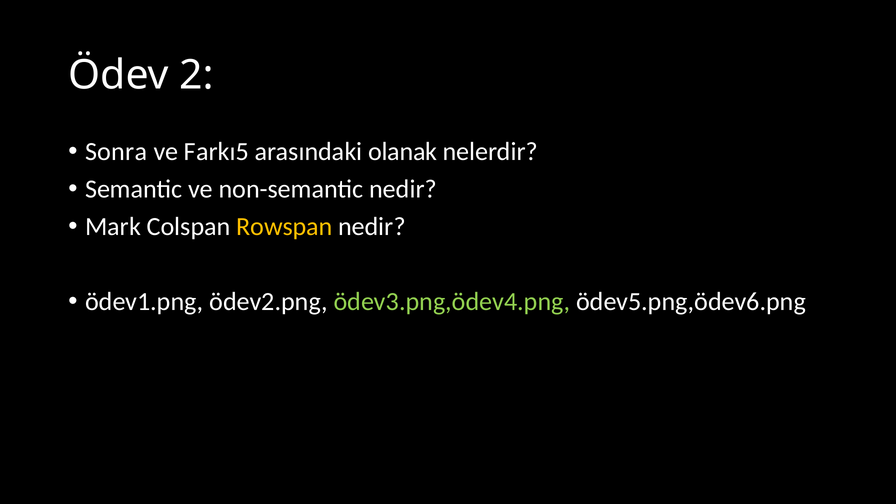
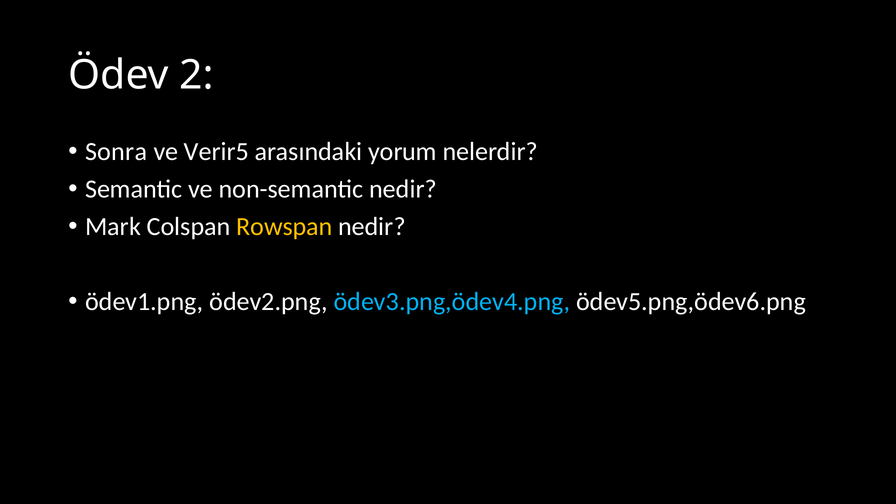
Farkı5: Farkı5 -> Verir5
olanak: olanak -> yorum
ödev3.png,ödev4.png colour: light green -> light blue
